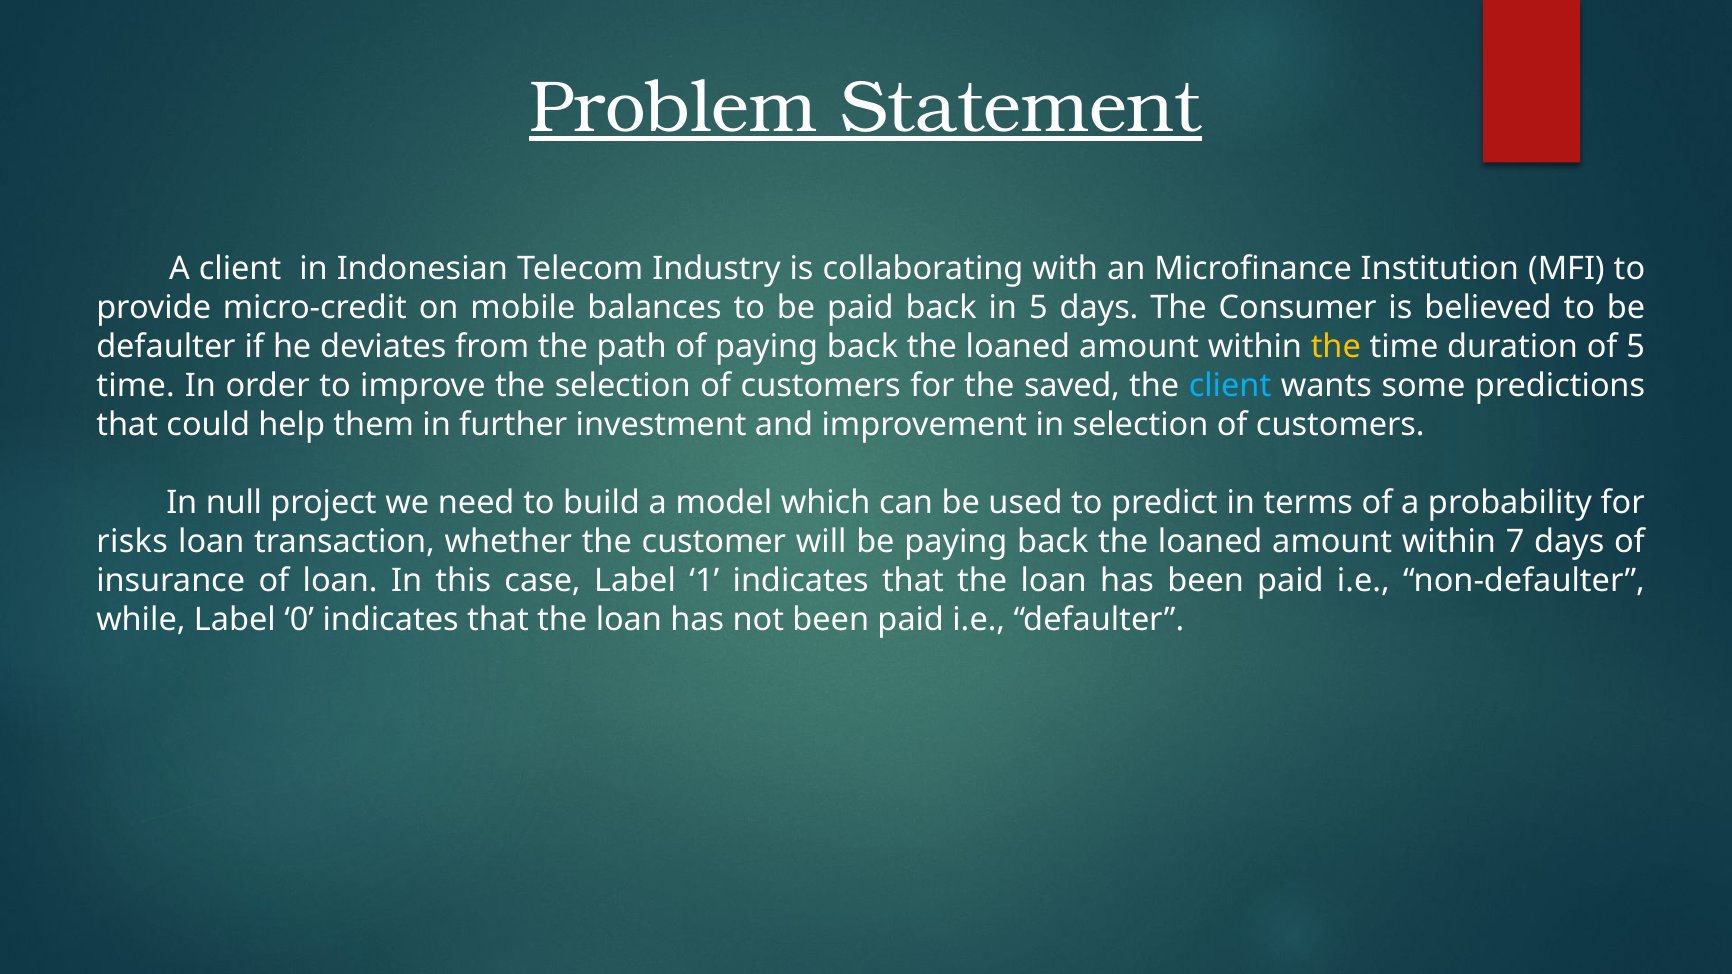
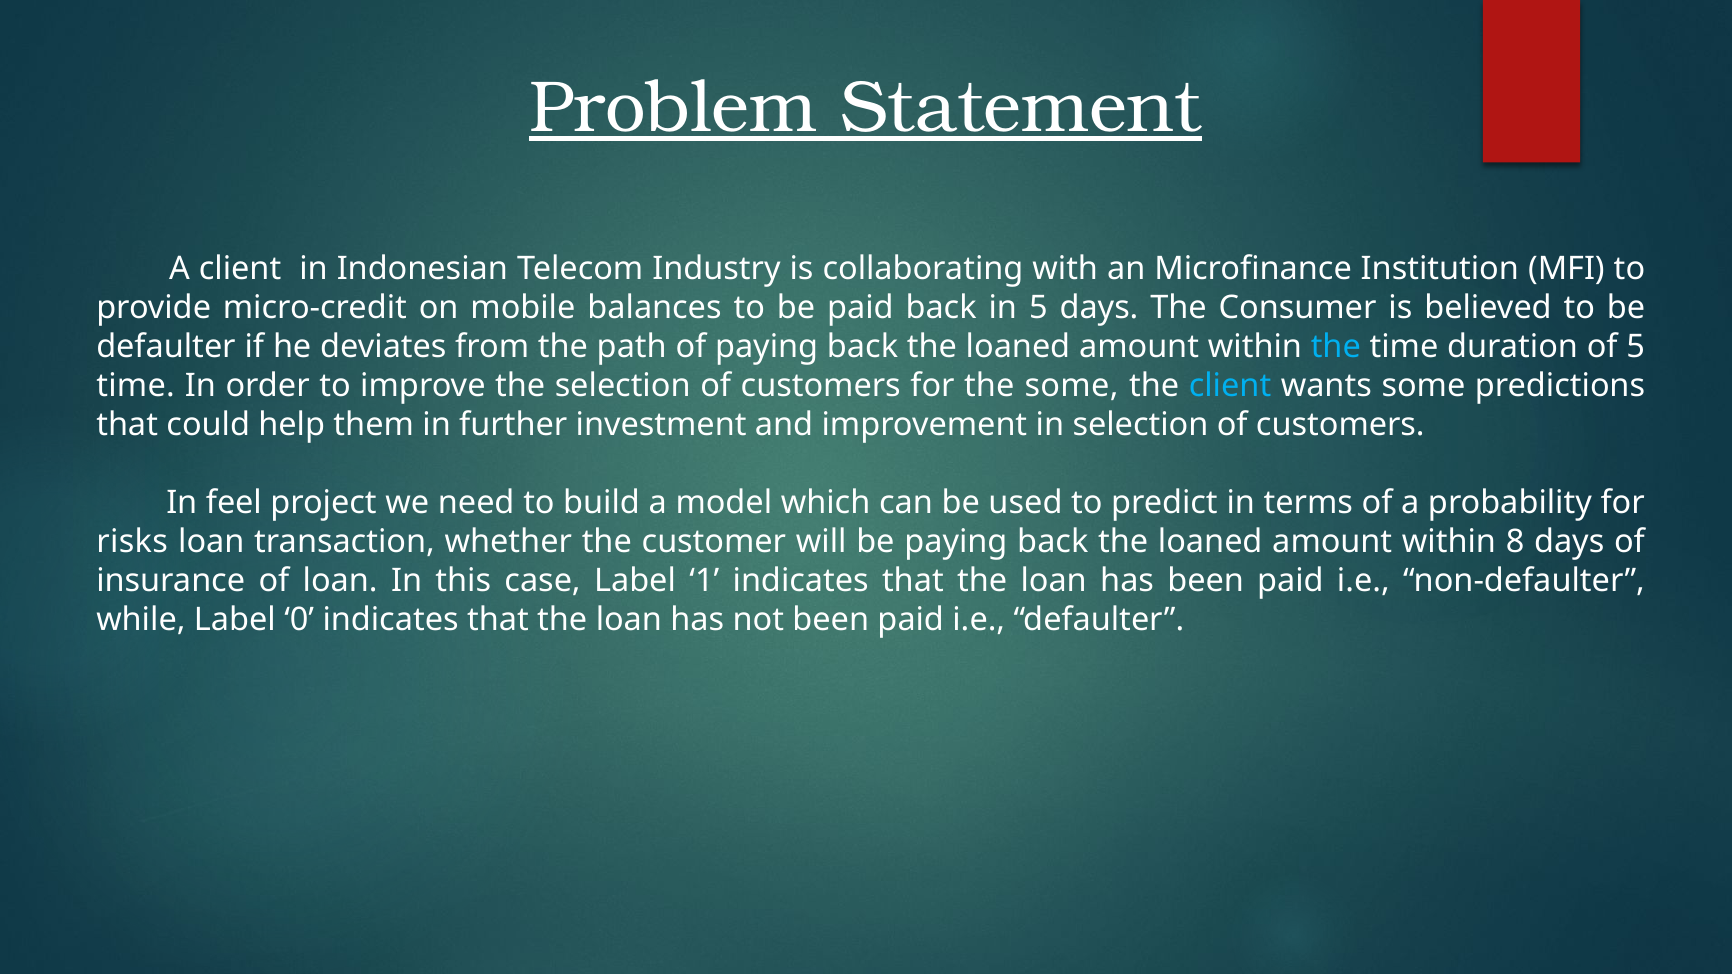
the at (1336, 347) colour: yellow -> light blue
the saved: saved -> some
null: null -> feel
7: 7 -> 8
